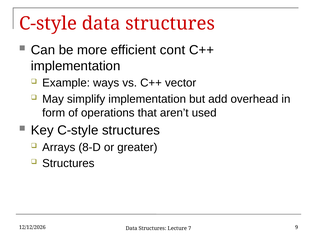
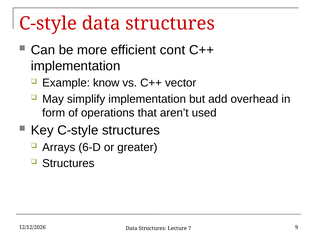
ways: ways -> know
8-D: 8-D -> 6-D
